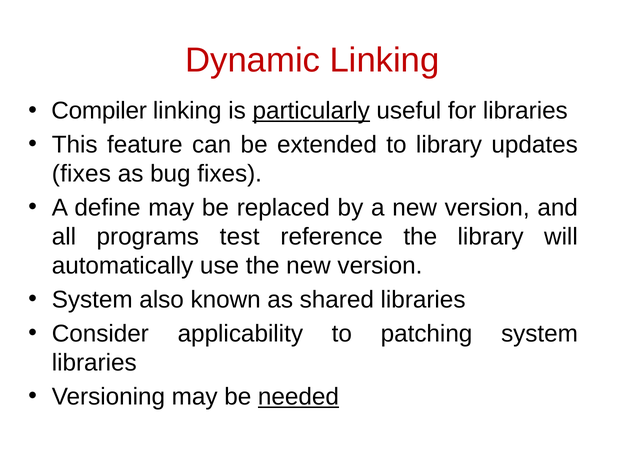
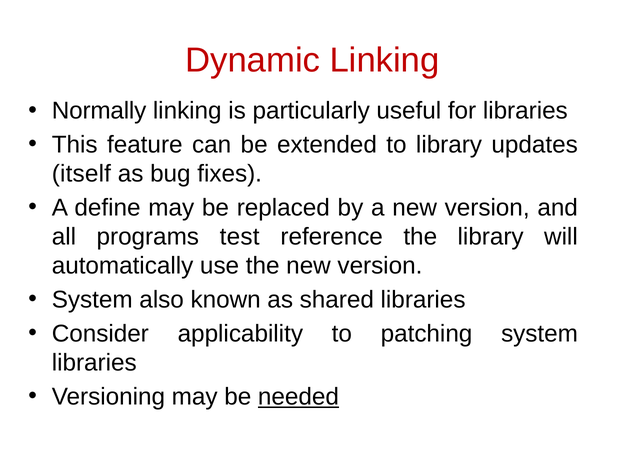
Compiler: Compiler -> Normally
particularly underline: present -> none
fixes at (81, 174): fixes -> itself
